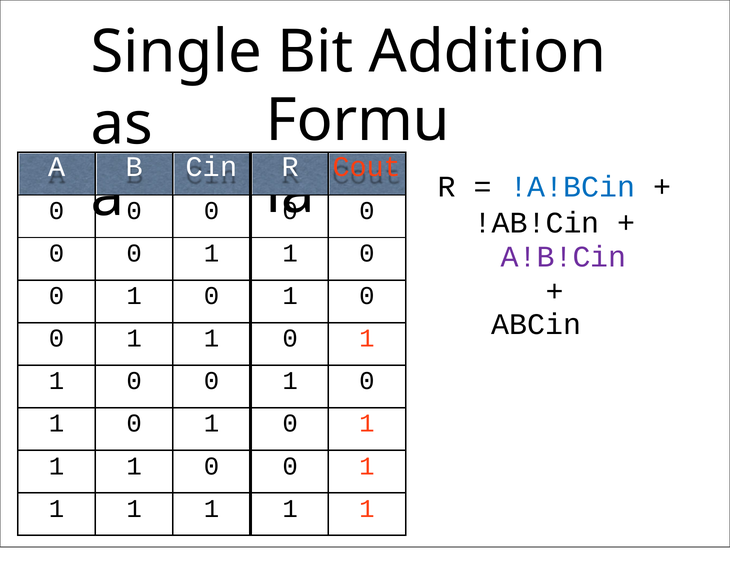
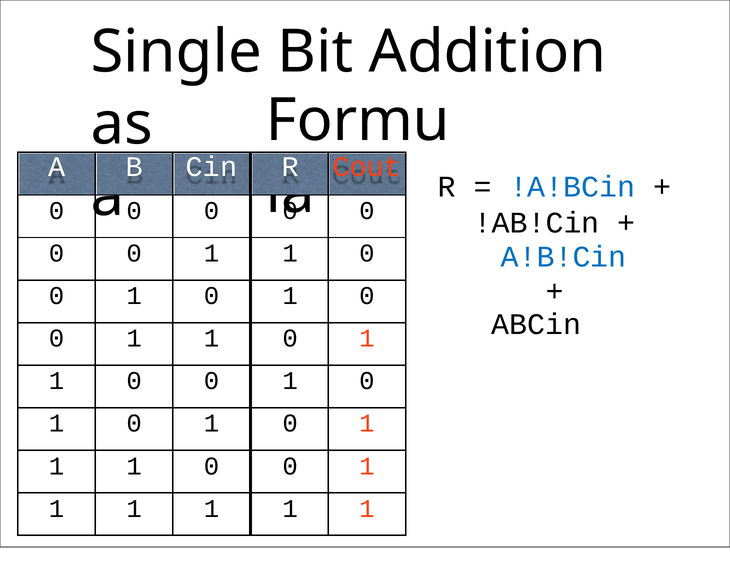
A!B!Cin colour: purple -> blue
